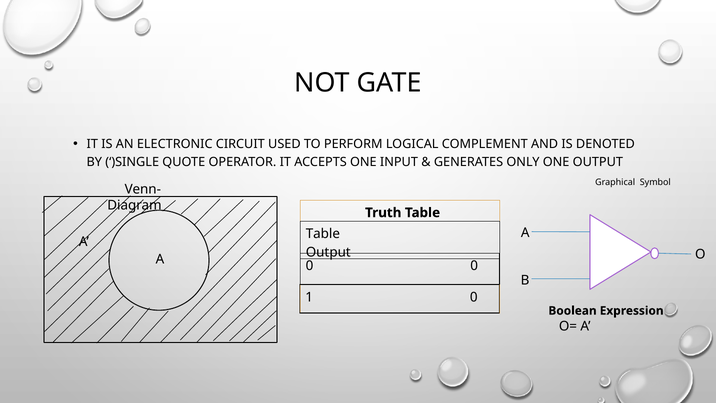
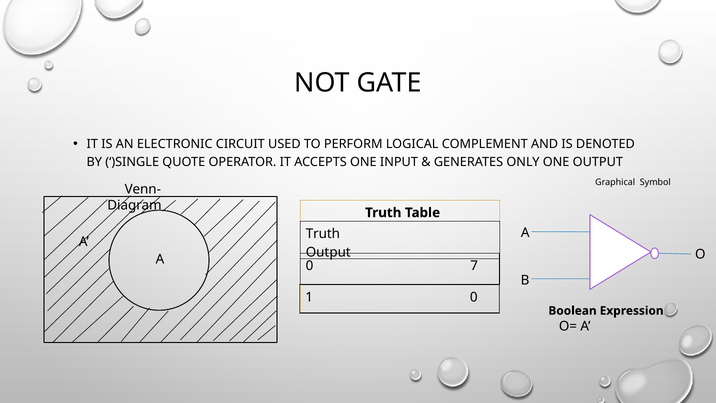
Table at (323, 234): Table -> Truth
0 0: 0 -> 7
